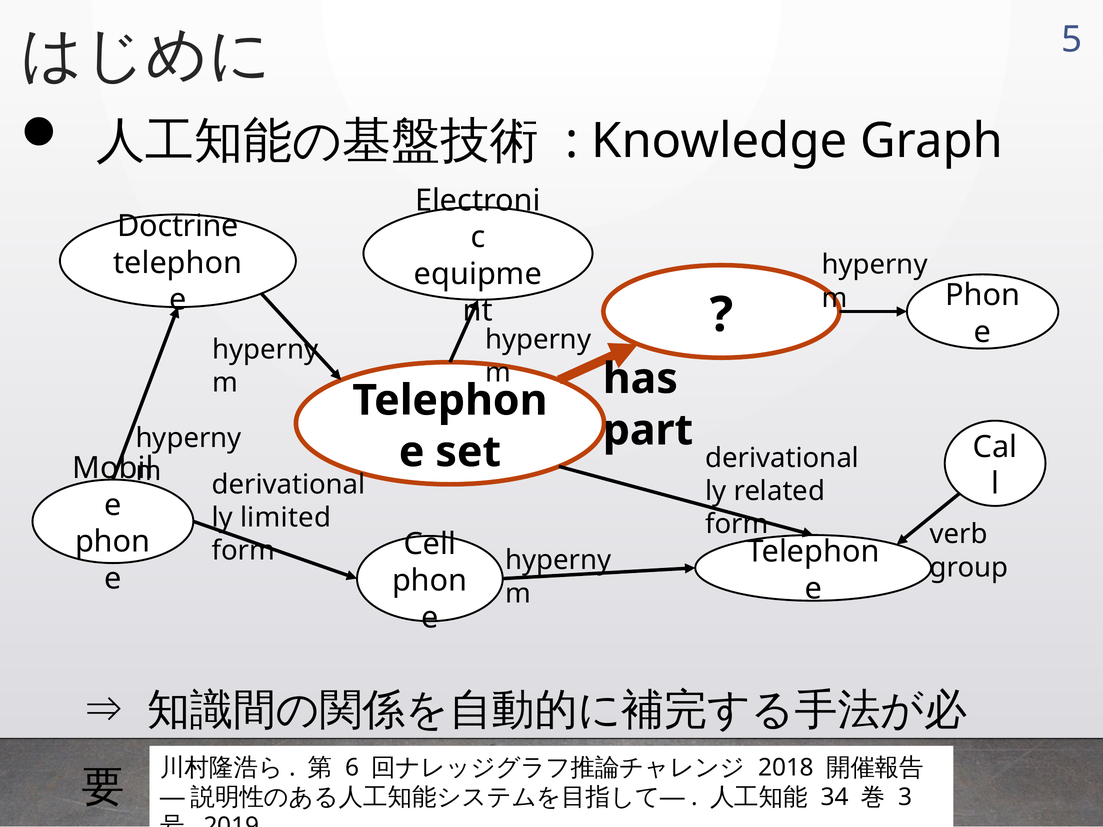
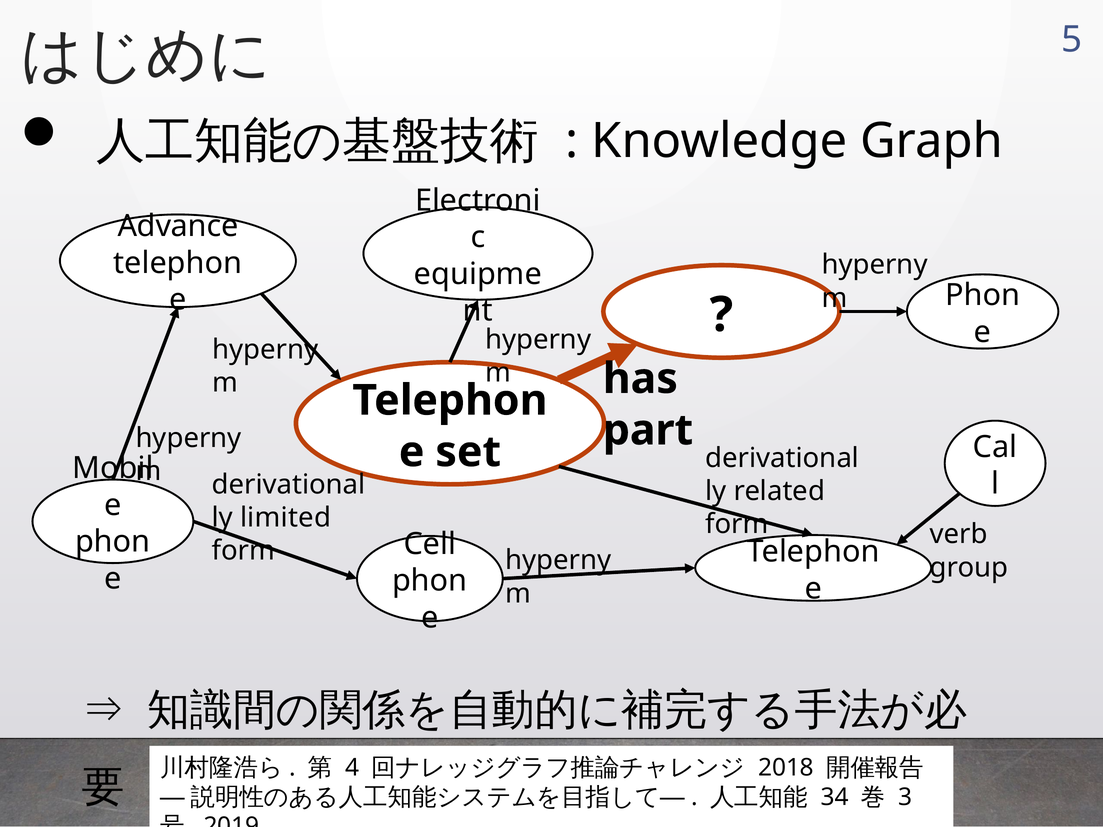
Doctrine: Doctrine -> Advance
6: 6 -> 4
